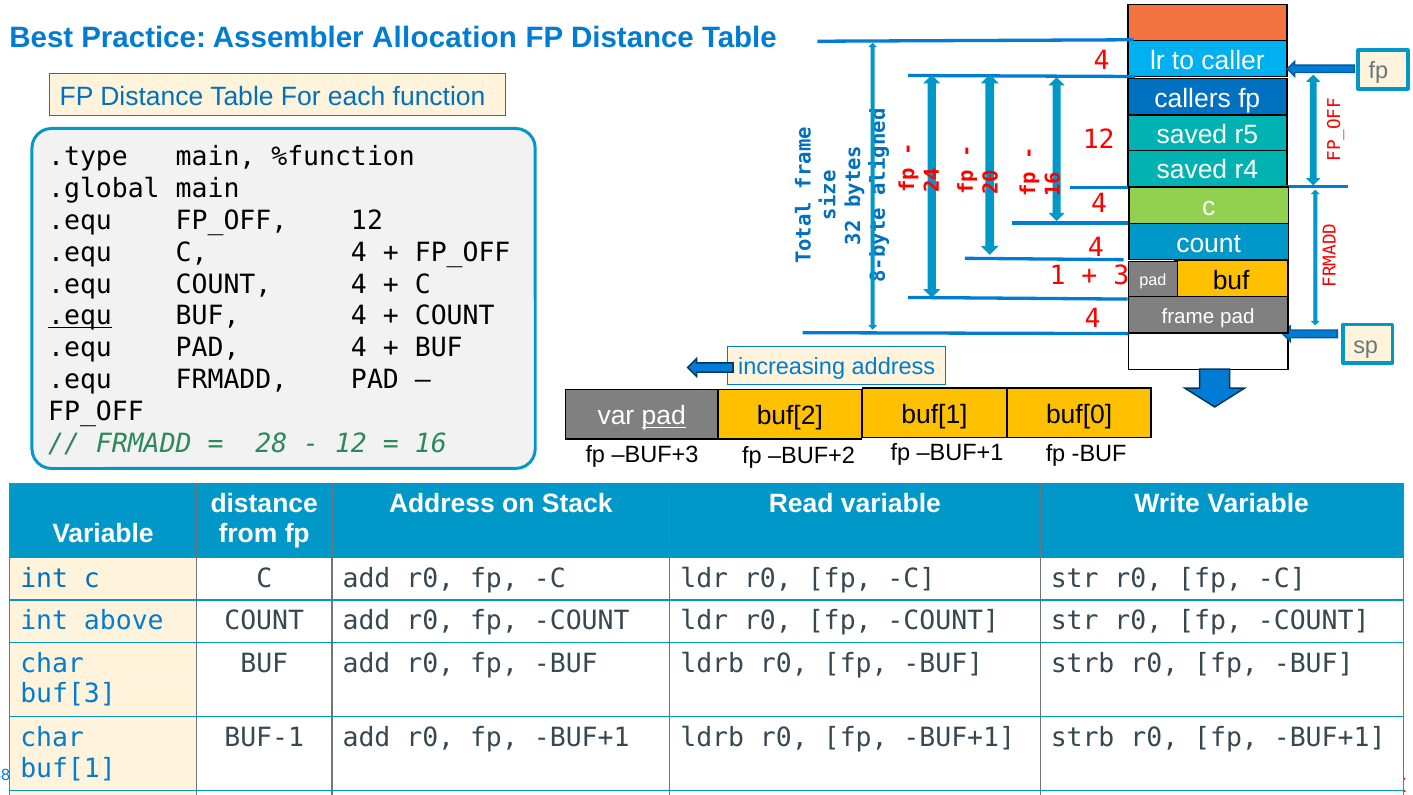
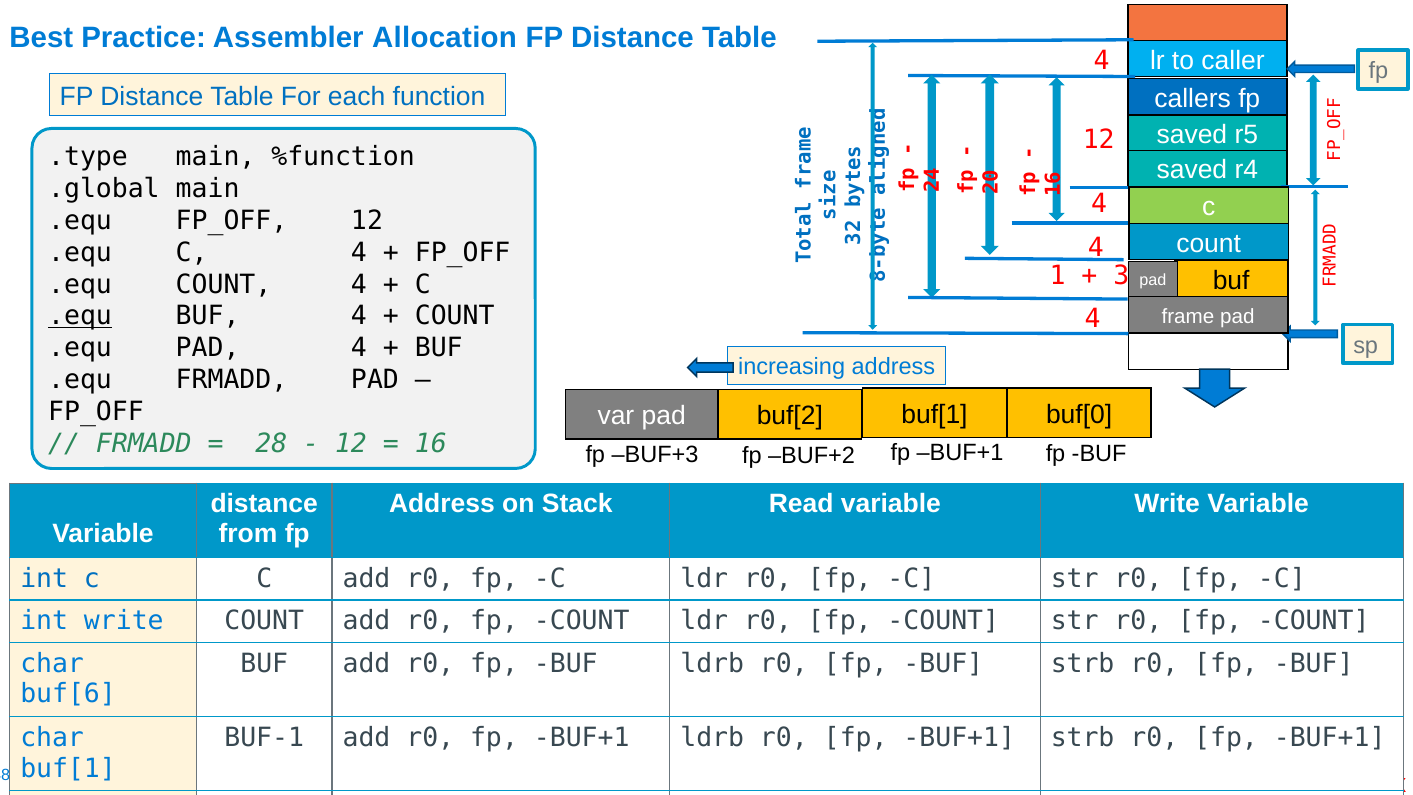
pad at (664, 416) underline: present -> none
int above: above -> write
buf[3: buf[3 -> buf[6
